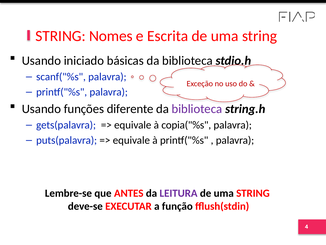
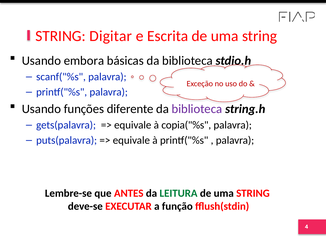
Nomes: Nomes -> Digitar
iniciado: iniciado -> embora
LEITURA colour: purple -> green
